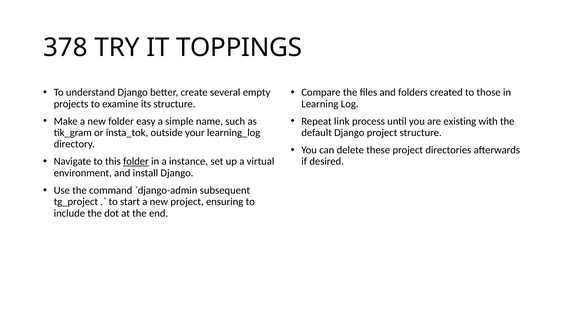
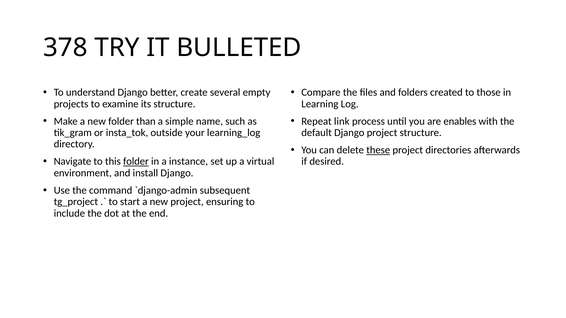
TOPPINGS: TOPPINGS -> BULLETED
easy: easy -> than
existing: existing -> enables
these underline: none -> present
